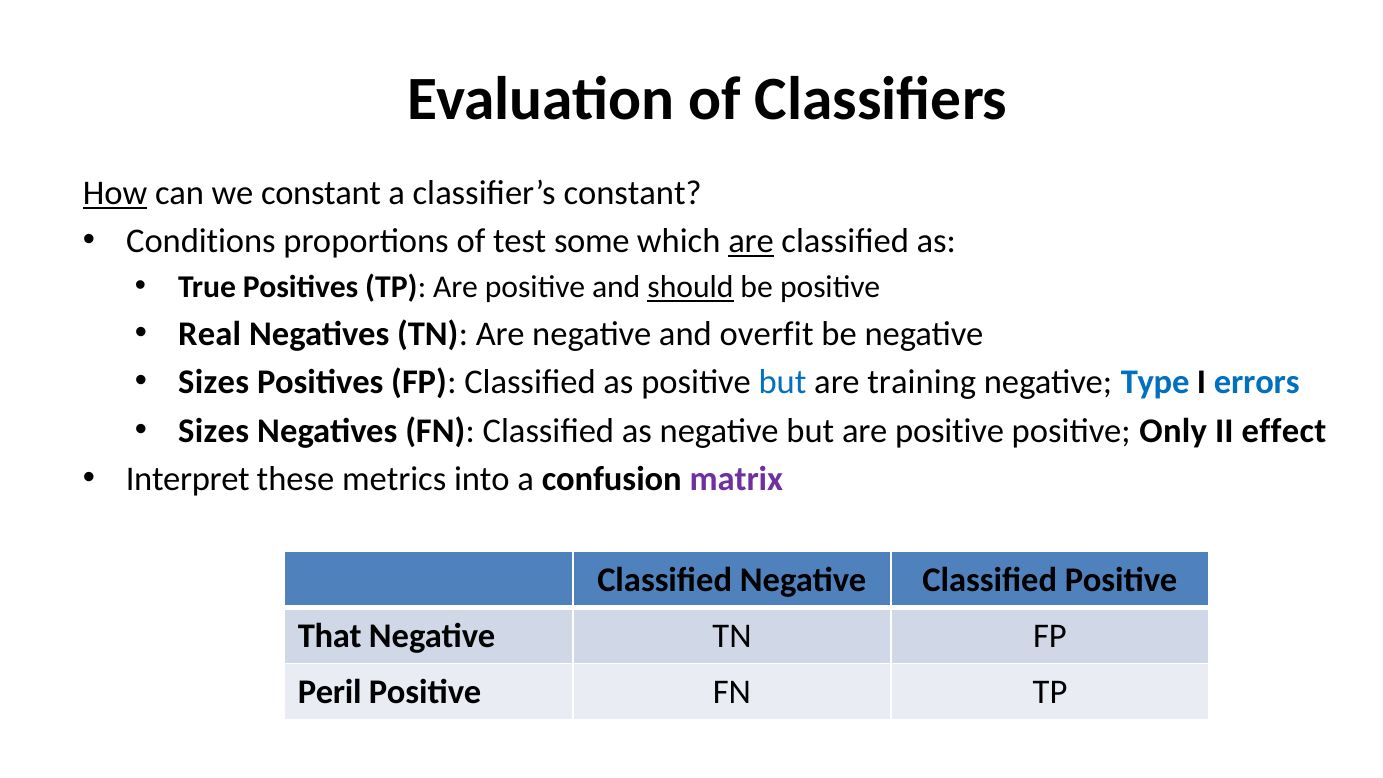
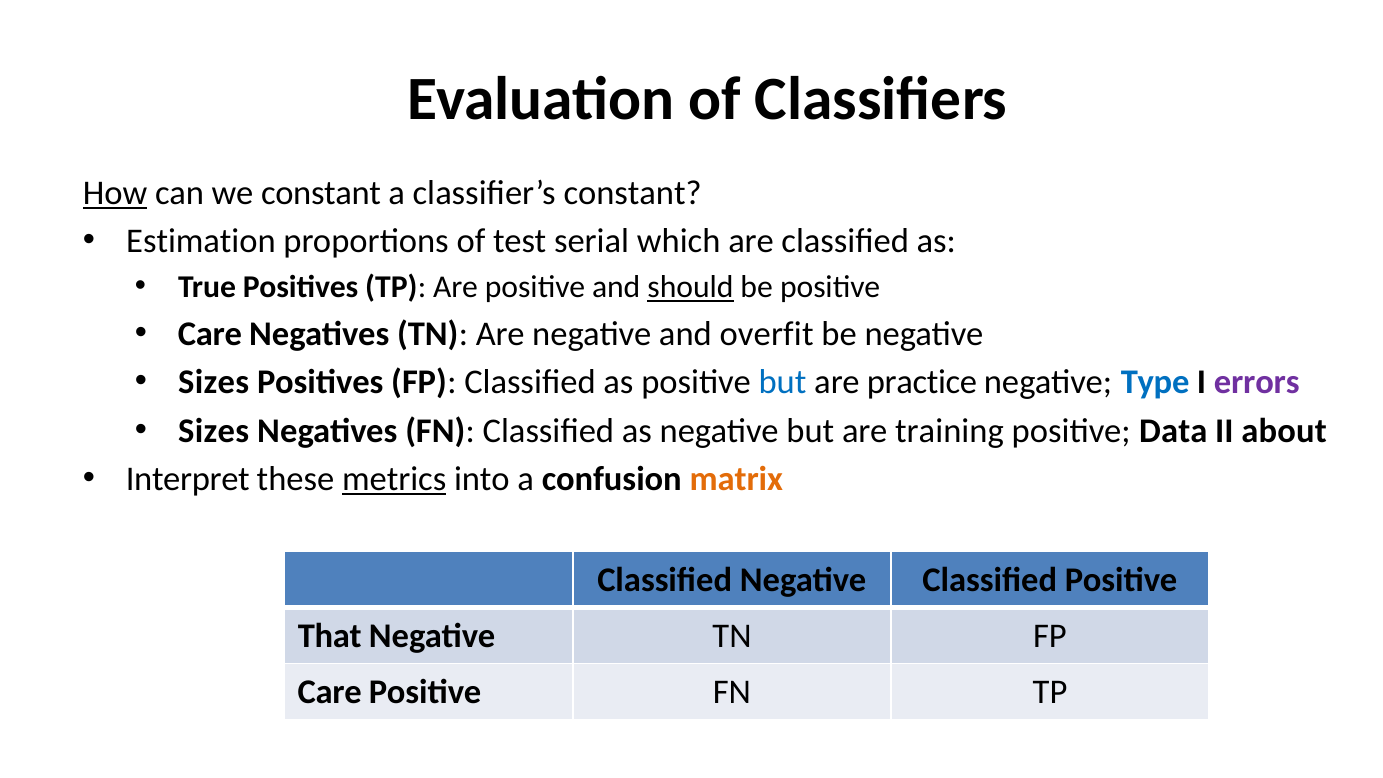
Conditions: Conditions -> Estimation
some: some -> serial
are at (751, 241) underline: present -> none
Real at (210, 334): Real -> Care
training: training -> practice
errors colour: blue -> purple
but are positive: positive -> training
Only: Only -> Data
effect: effect -> about
metrics underline: none -> present
matrix colour: purple -> orange
Peril at (330, 692): Peril -> Care
